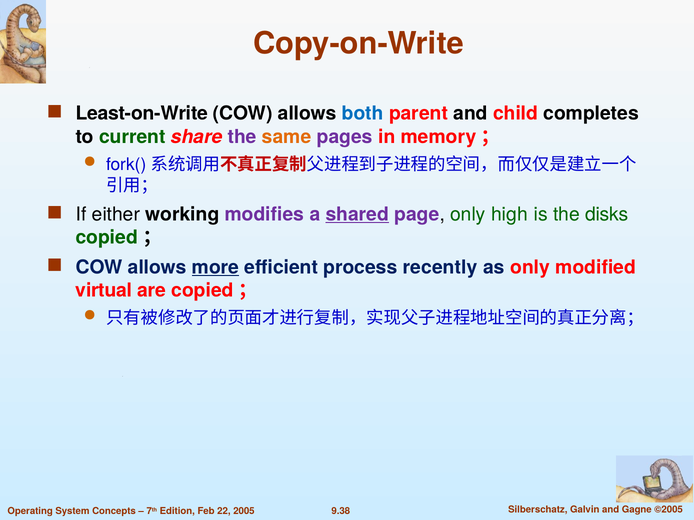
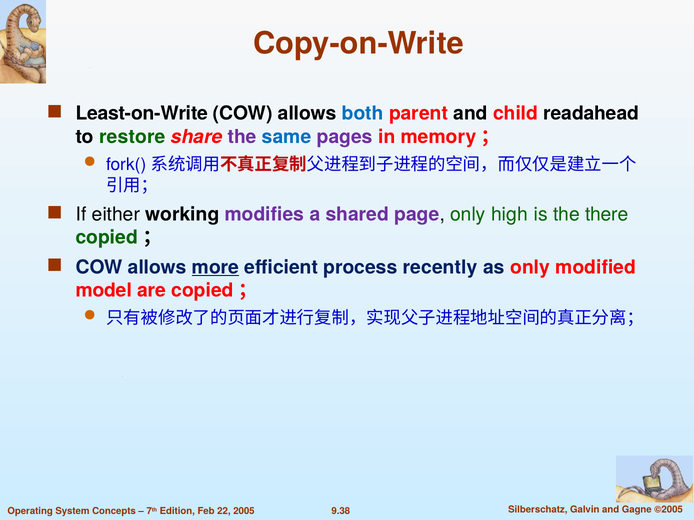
completes: completes -> readahead
current: current -> restore
same colour: orange -> blue
shared underline: present -> none
disks: disks -> there
virtual: virtual -> model
